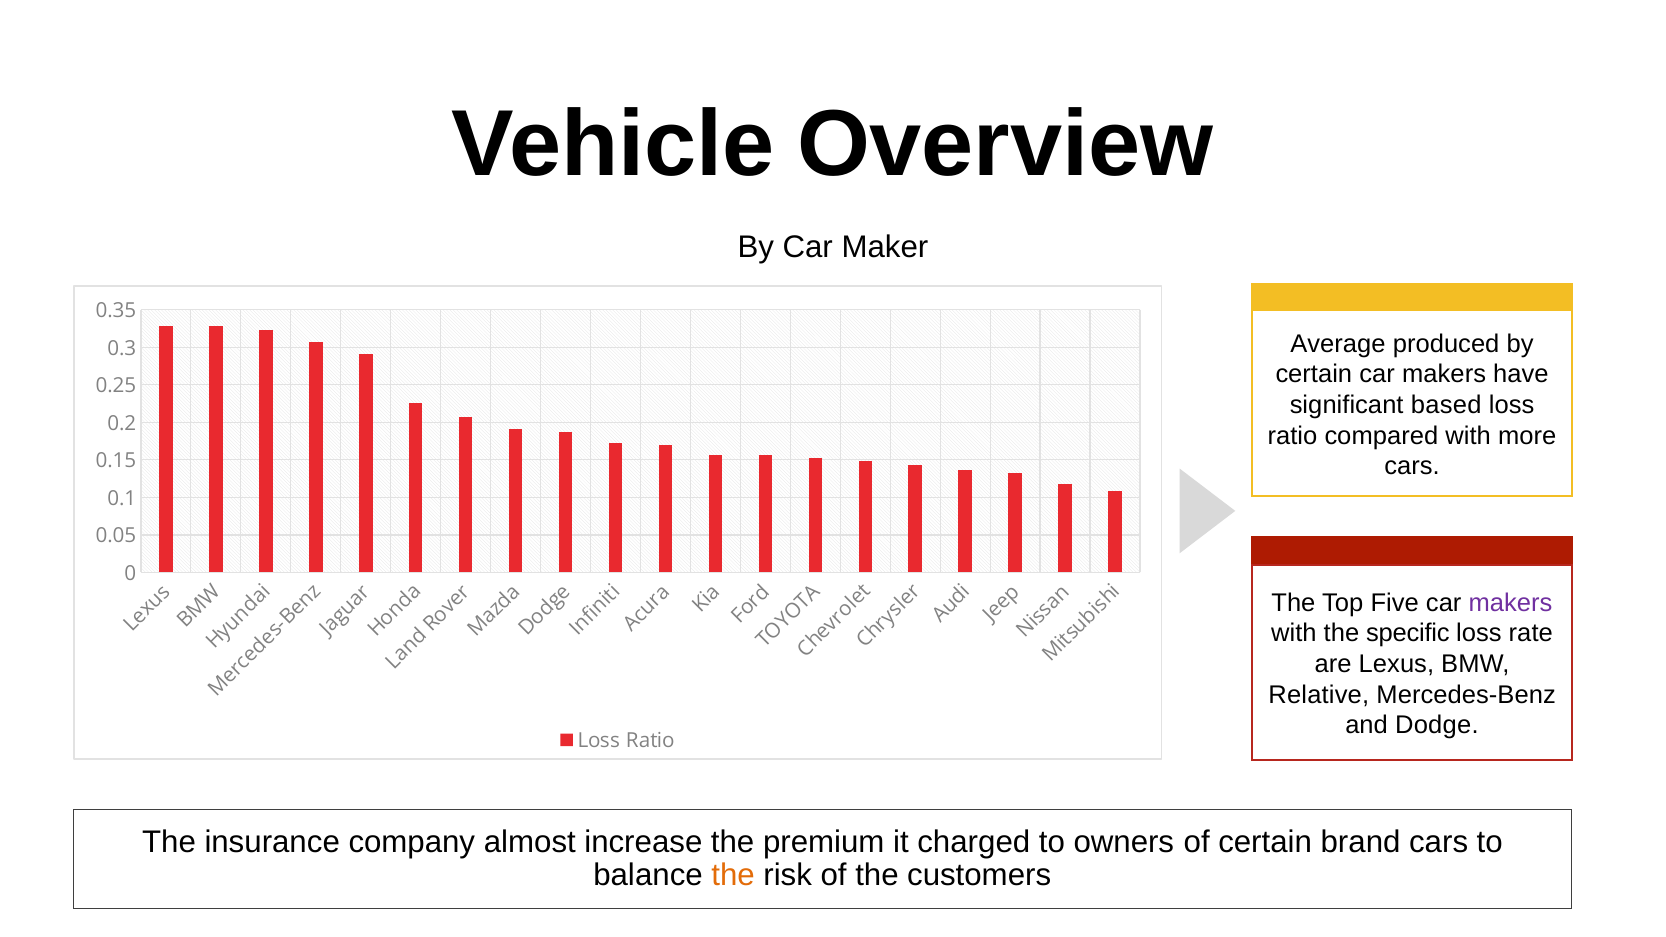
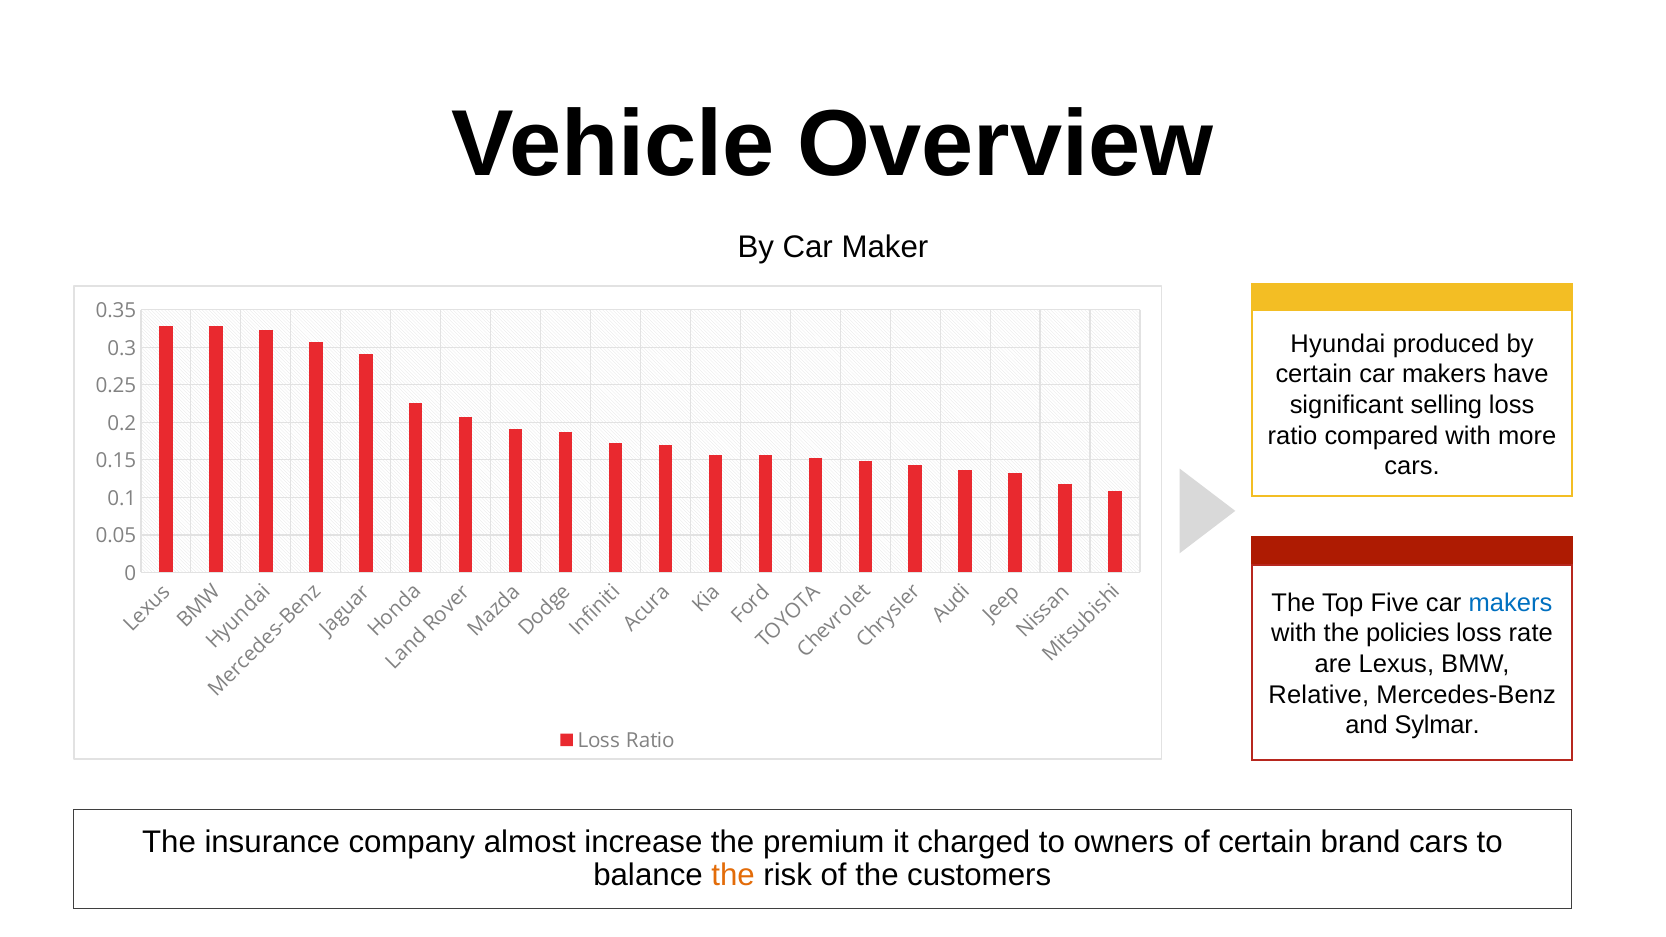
Average: Average -> Hyundai
based: based -> selling
makers at (1511, 603) colour: purple -> blue
specific: specific -> policies
Dodge: Dodge -> Sylmar
